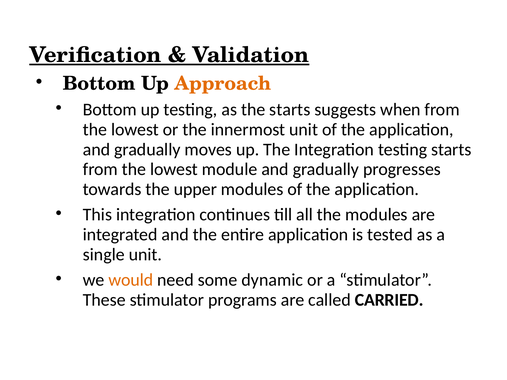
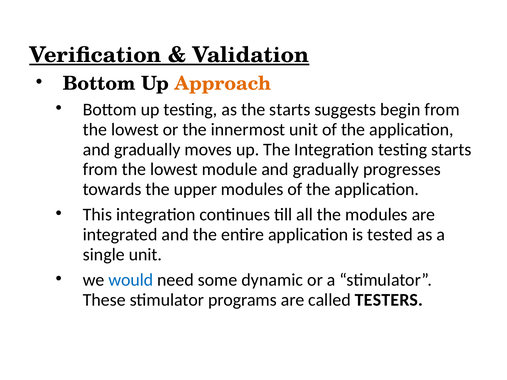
when: when -> begin
would colour: orange -> blue
CARRIED: CARRIED -> TESTERS
